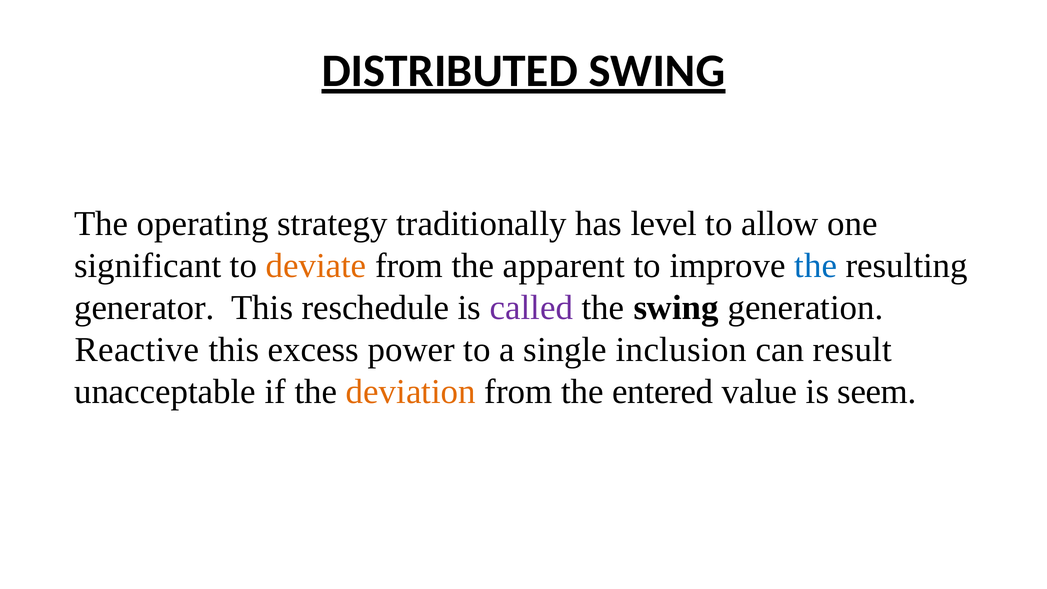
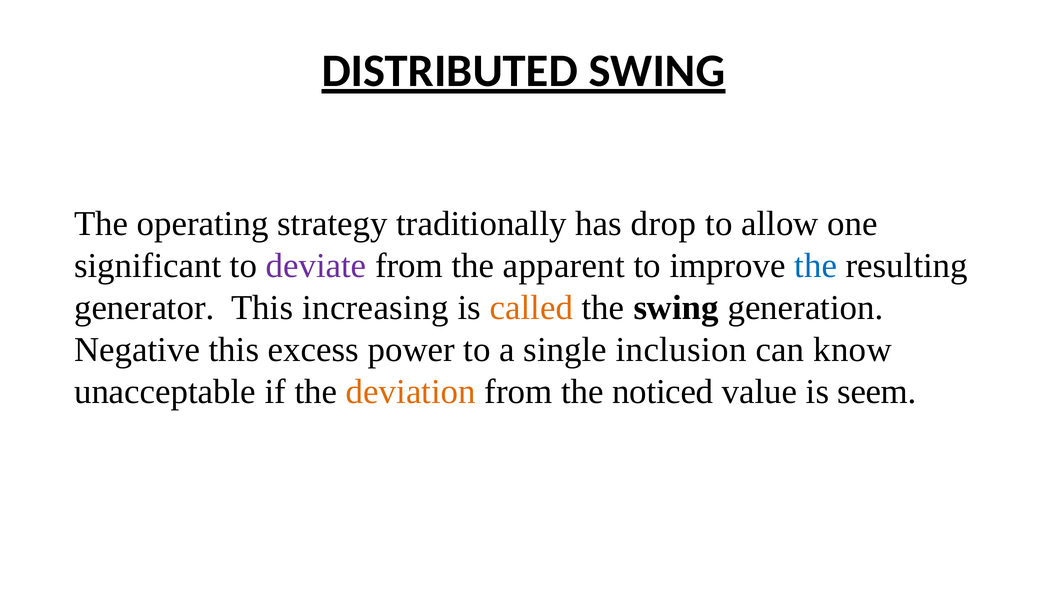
level: level -> drop
deviate colour: orange -> purple
reschedule: reschedule -> increasing
called colour: purple -> orange
Reactive: Reactive -> Negative
result: result -> know
entered: entered -> noticed
